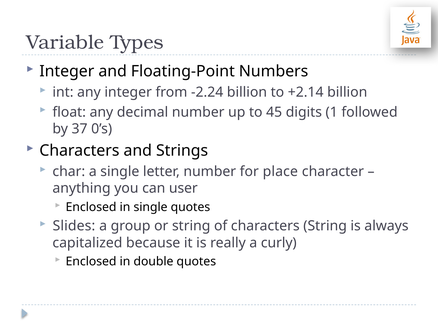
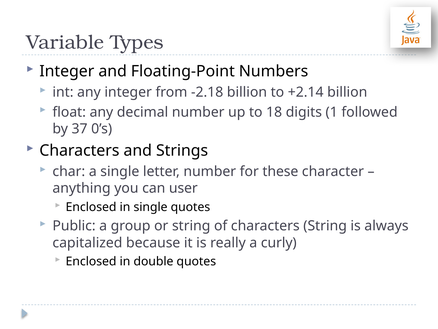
-2.24: -2.24 -> -2.18
45: 45 -> 18
place: place -> these
Slides: Slides -> Public
